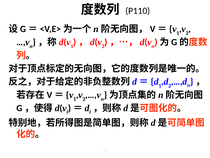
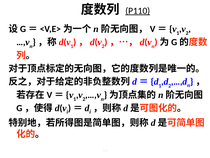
P110 underline: none -> present
